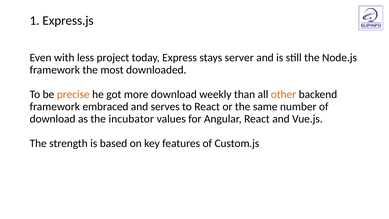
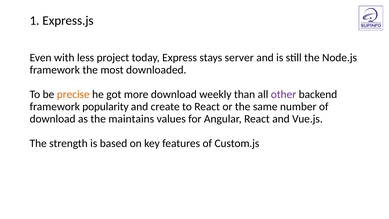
other colour: orange -> purple
embraced: embraced -> popularity
serves: serves -> create
incubator: incubator -> maintains
